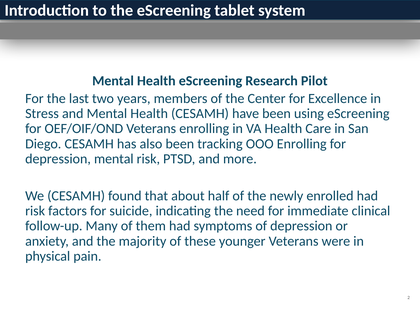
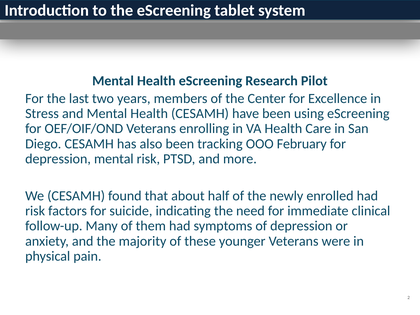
OOO Enrolling: Enrolling -> February
